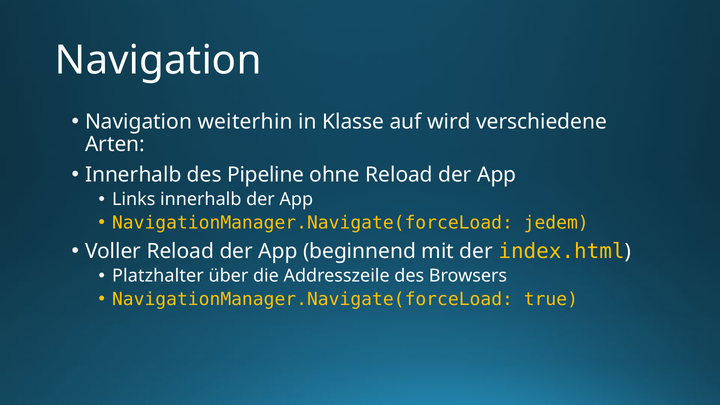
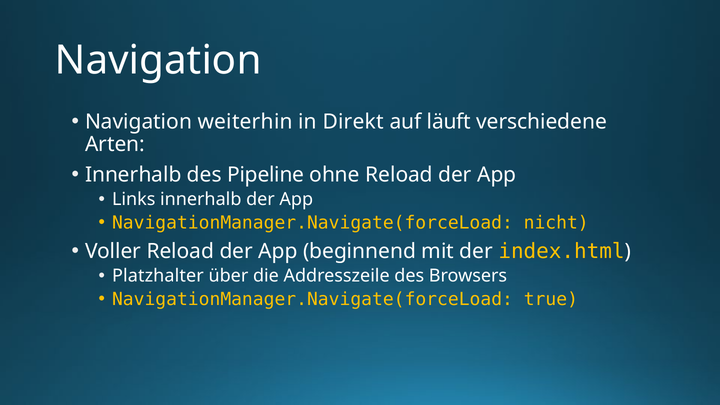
Klasse: Klasse -> Direkt
wird: wird -> läuft
jedem: jedem -> nicht
